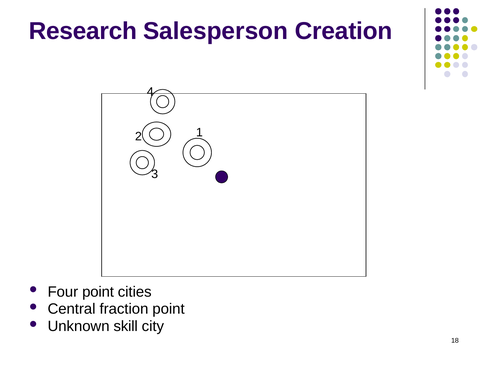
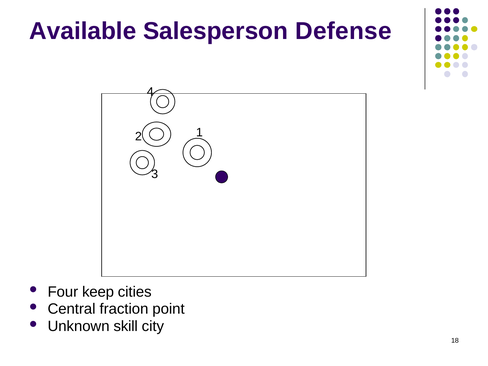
Research: Research -> Available
Creation: Creation -> Defense
Four point: point -> keep
